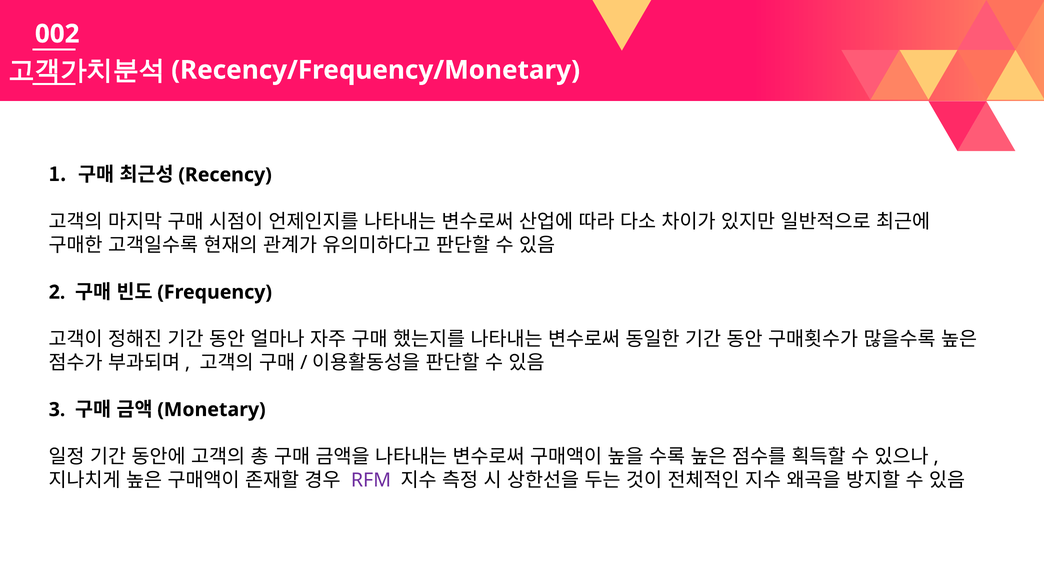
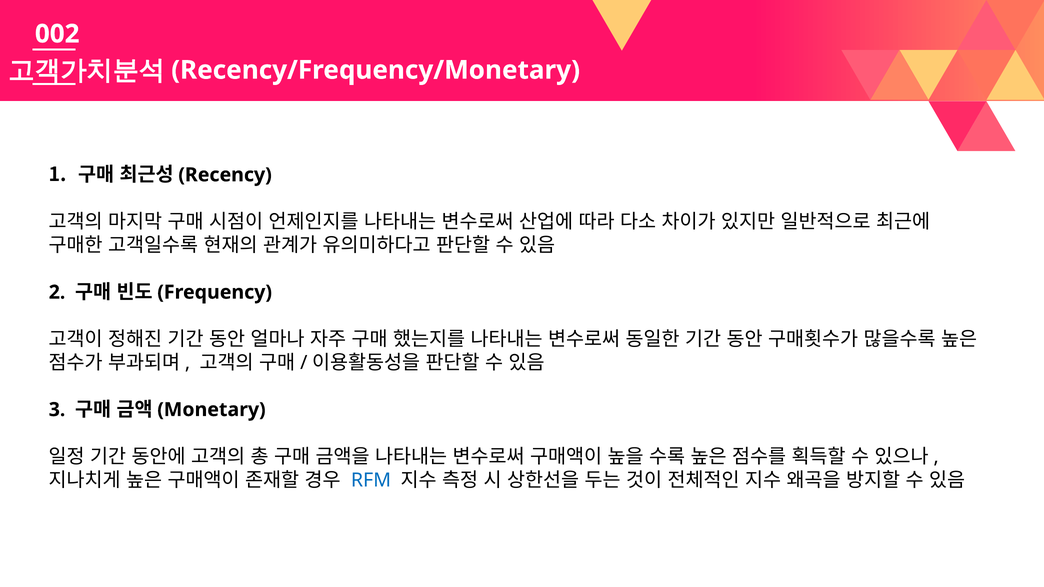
RFM colour: purple -> blue
